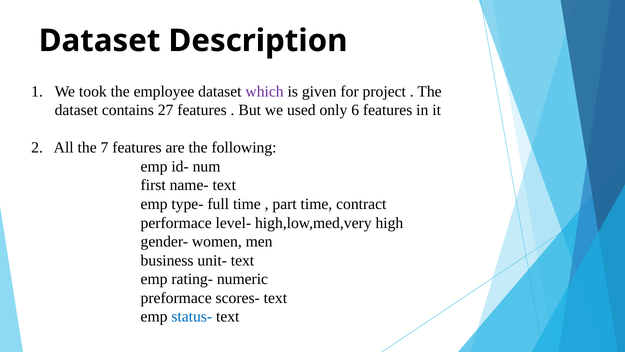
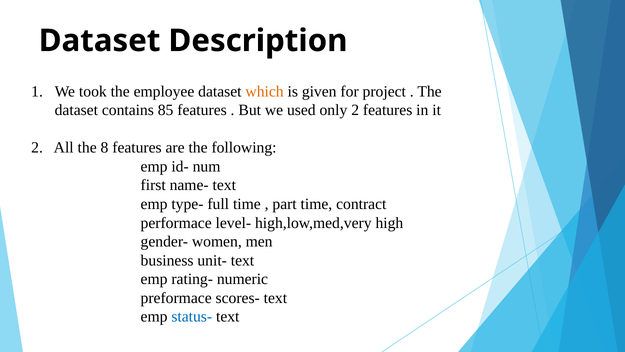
which colour: purple -> orange
27: 27 -> 85
only 6: 6 -> 2
7: 7 -> 8
